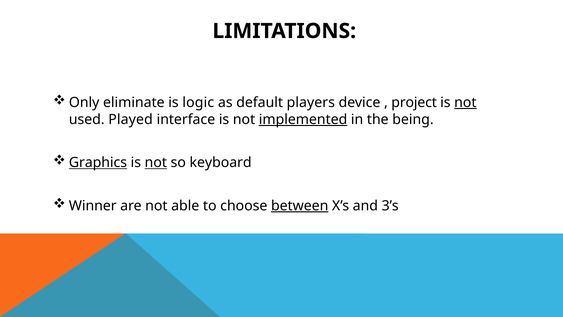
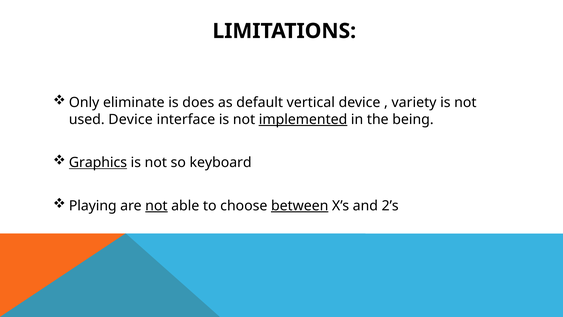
logic: logic -> does
players: players -> vertical
project: project -> variety
not at (465, 102) underline: present -> none
used Played: Played -> Device
not at (156, 162) underline: present -> none
Winner: Winner -> Playing
not at (156, 206) underline: none -> present
3’s: 3’s -> 2’s
